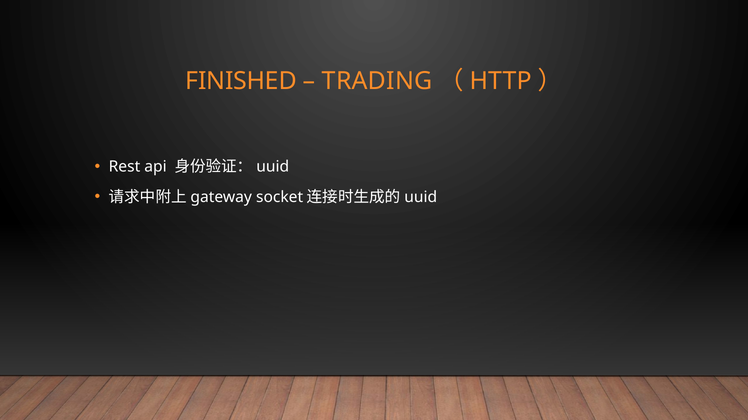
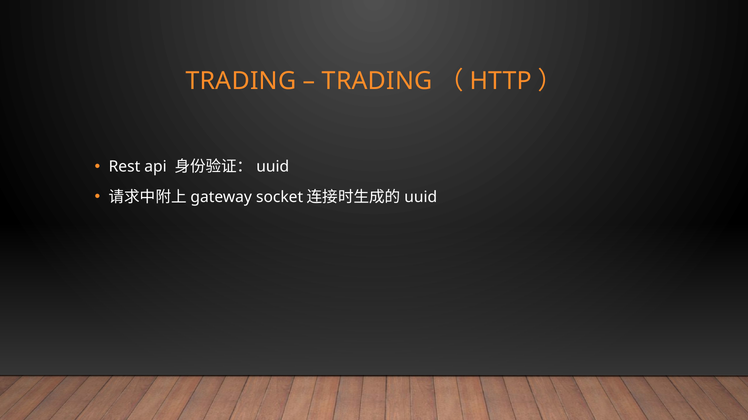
FINISHED at (241, 81): FINISHED -> TRADING
